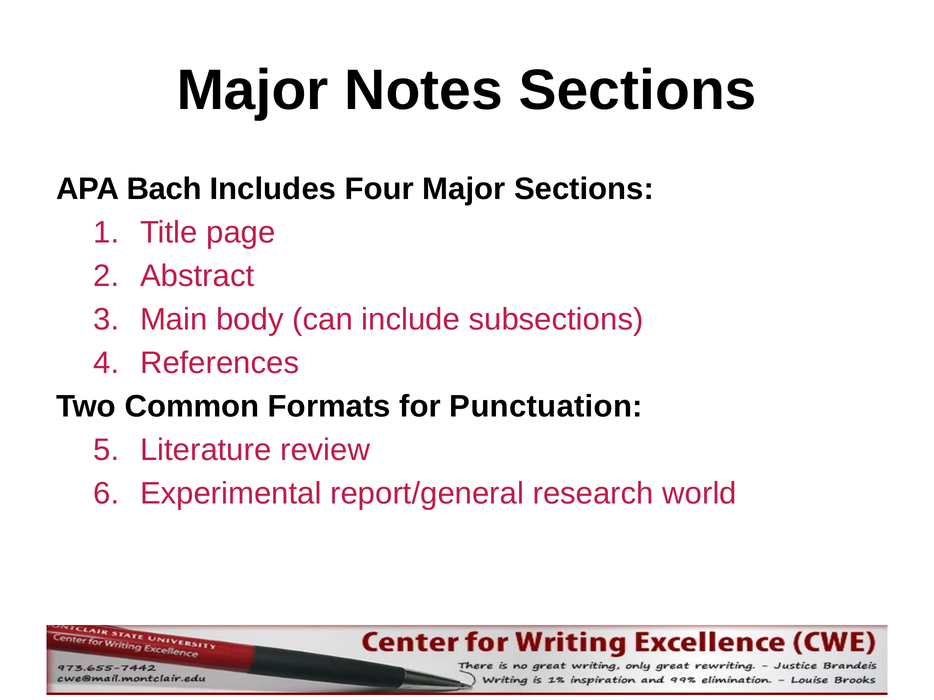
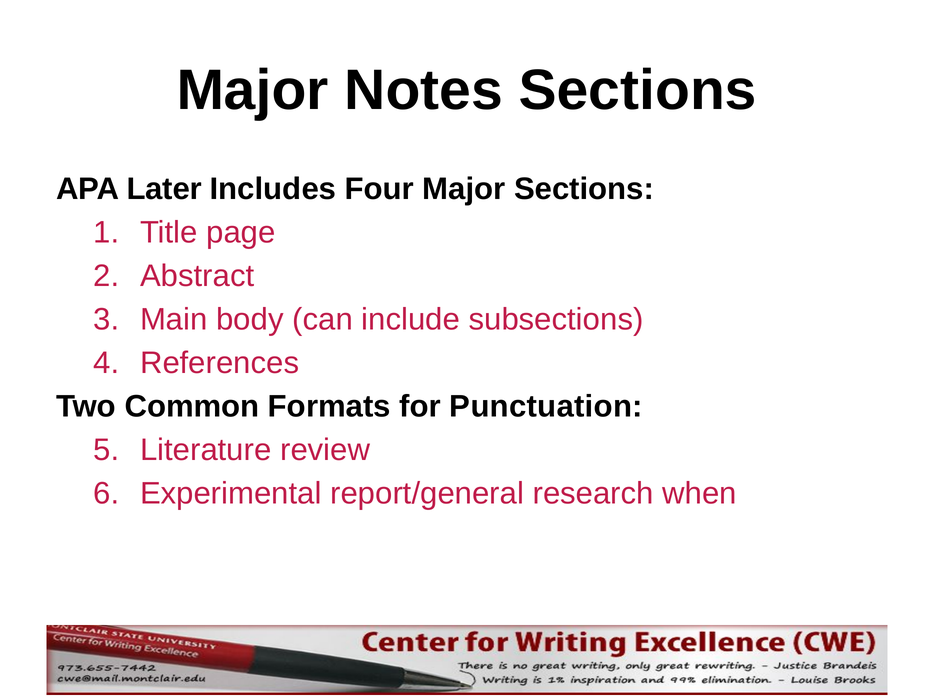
Bach: Bach -> Later
world: world -> when
